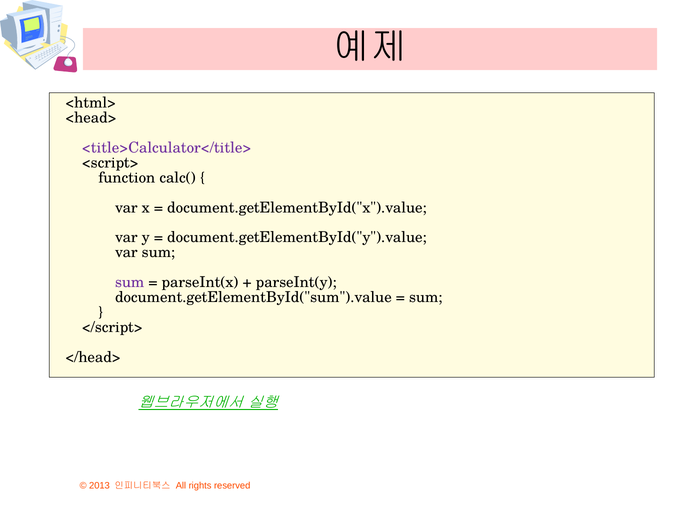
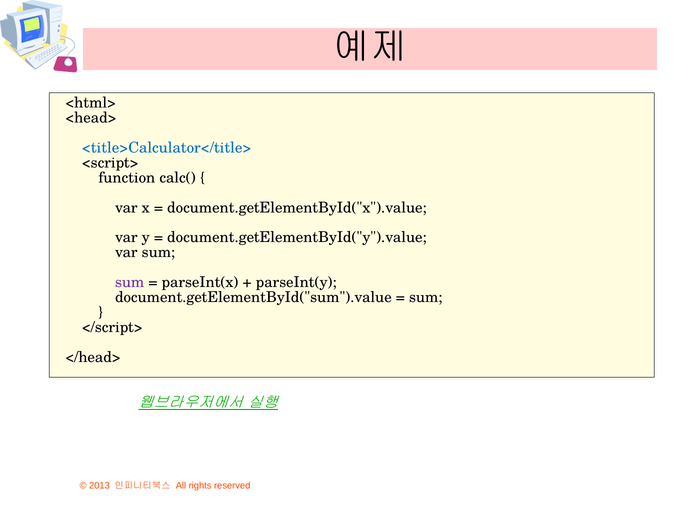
<title>Calculator</title> colour: purple -> blue
